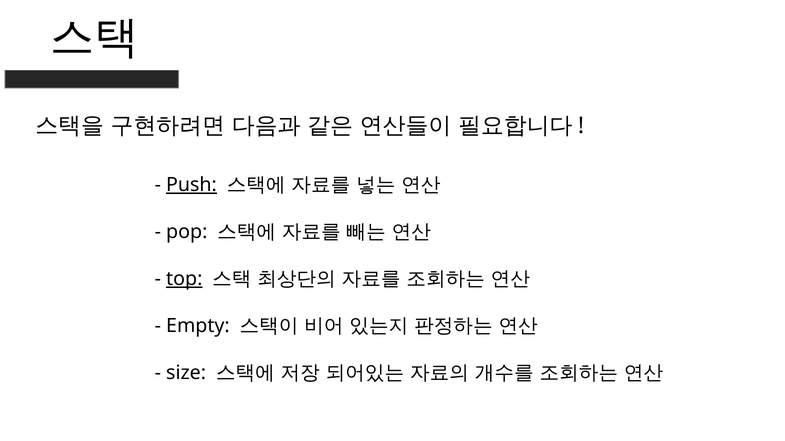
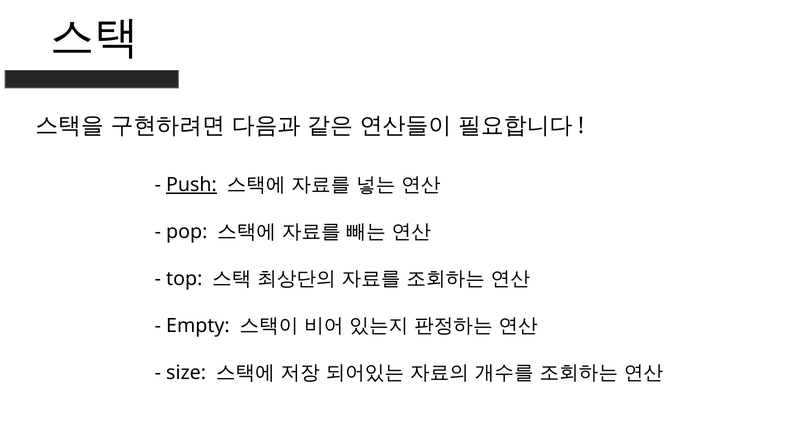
top underline: present -> none
